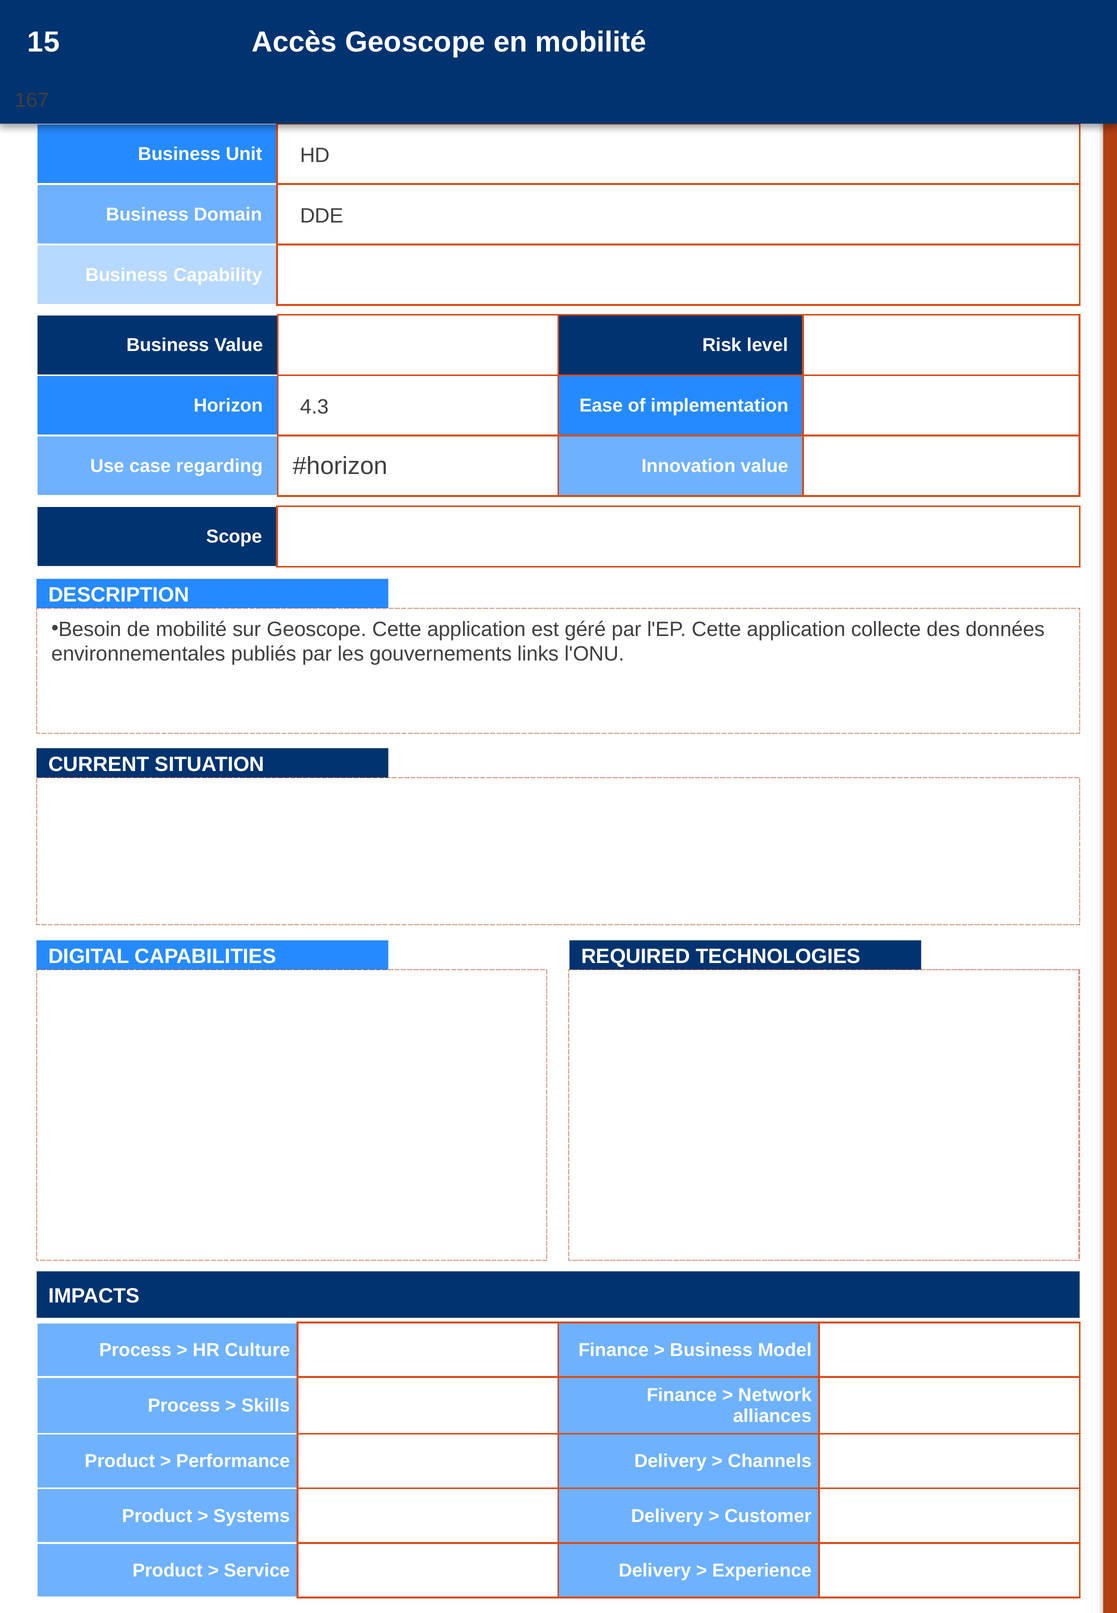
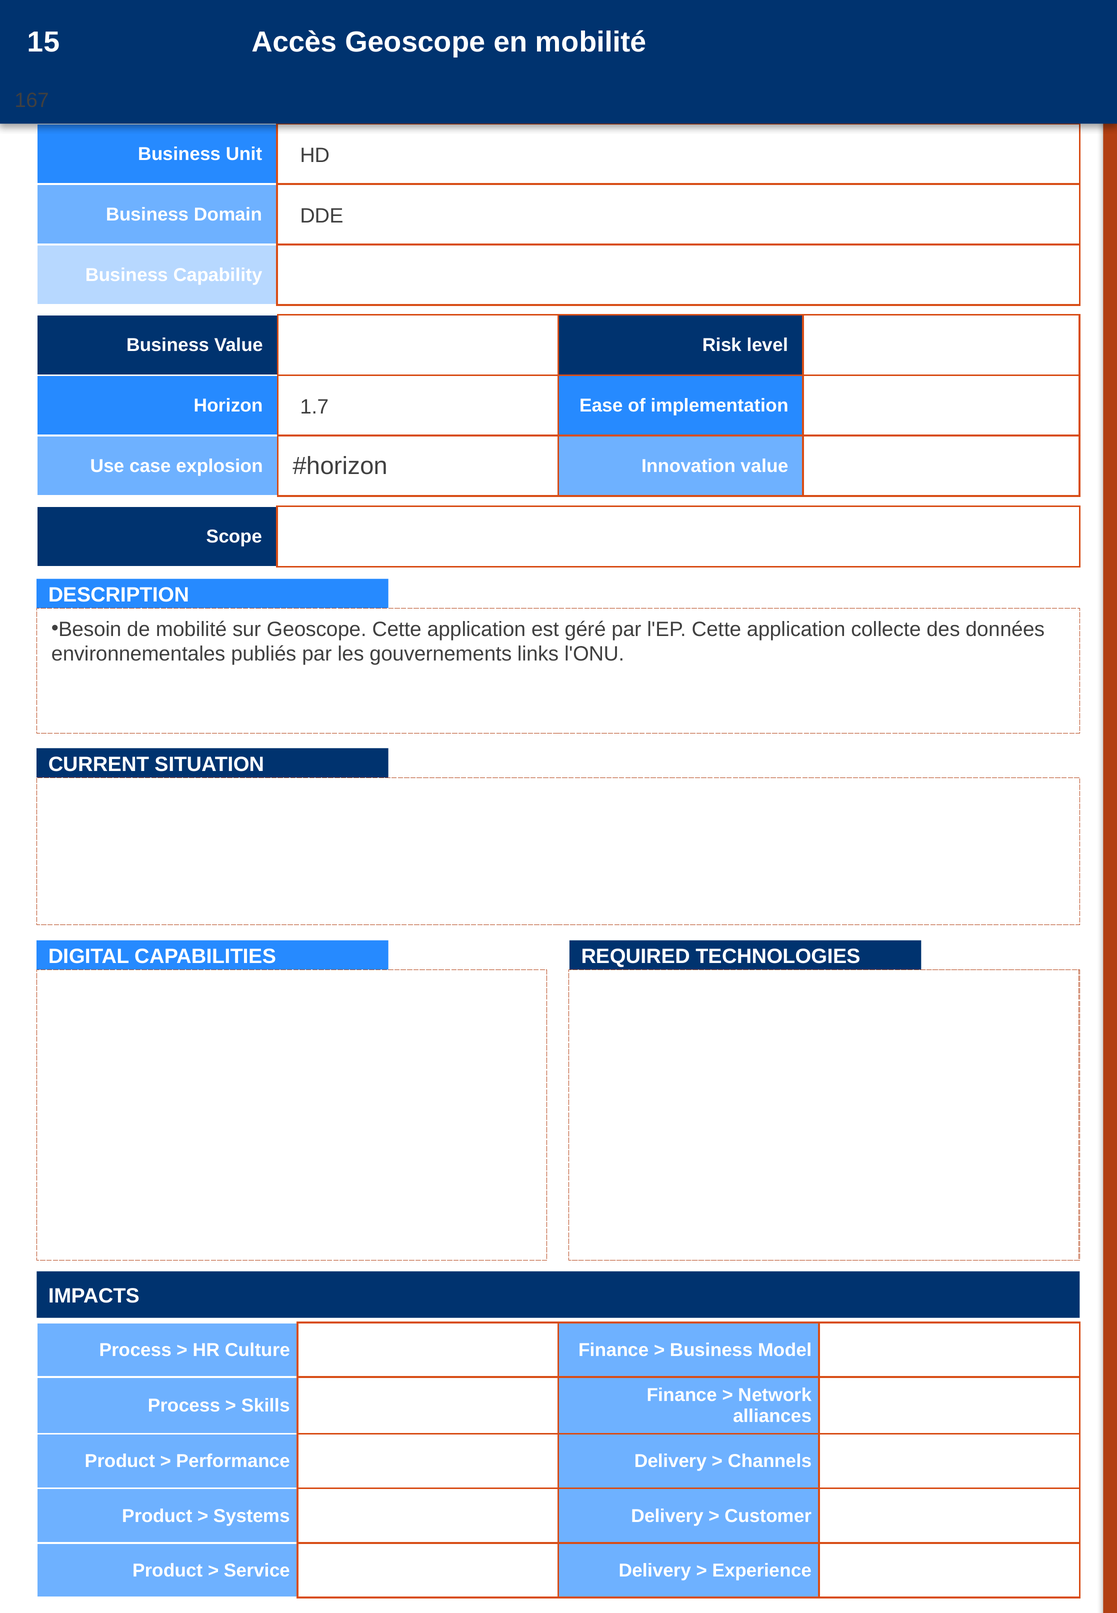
4.3: 4.3 -> 1.7
regarding: regarding -> explosion
